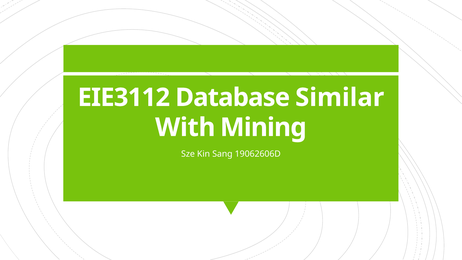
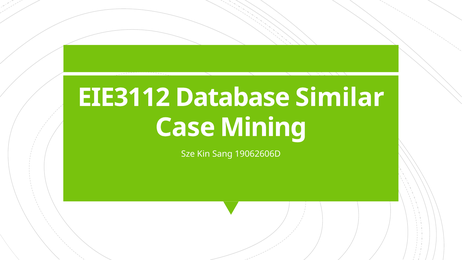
With: With -> Case
